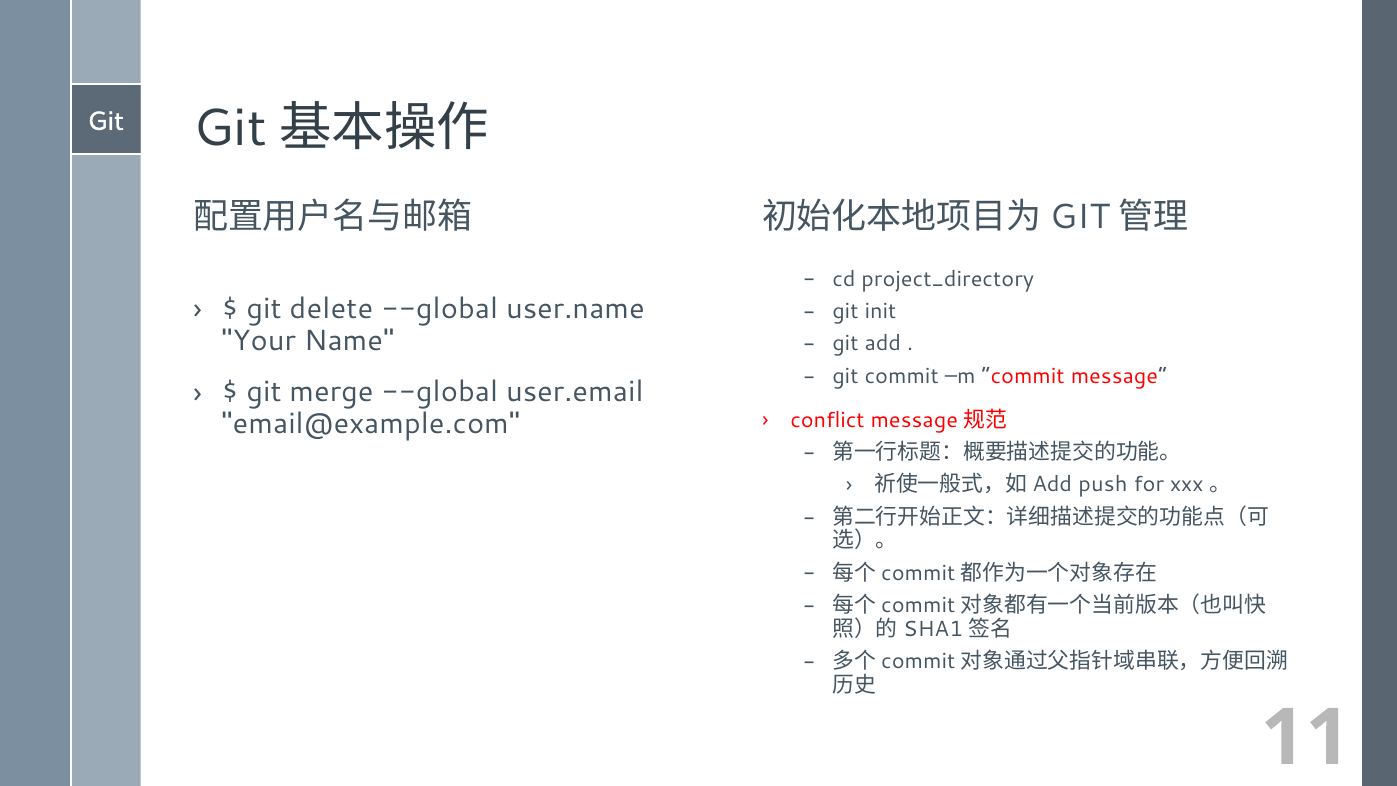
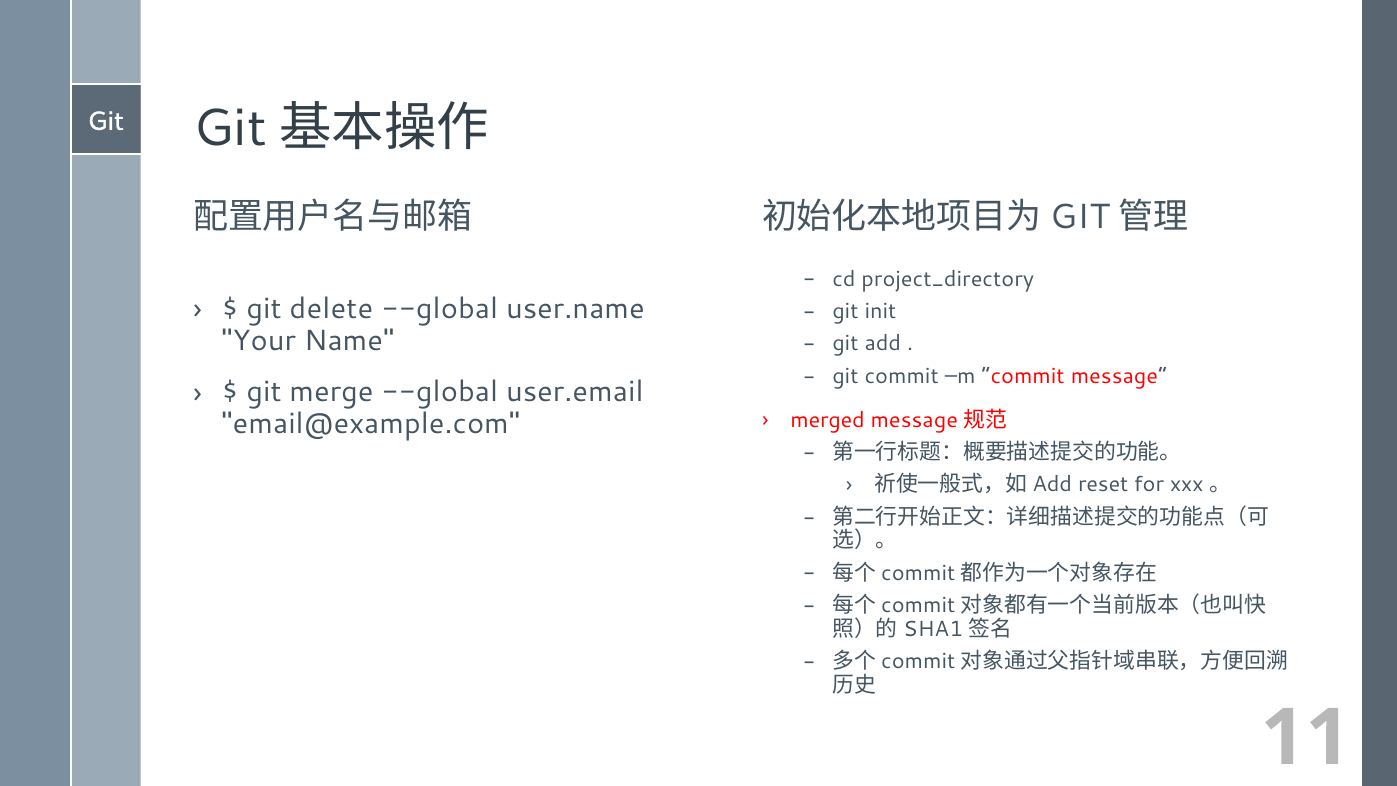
conflict: conflict -> merged
push: push -> reset
